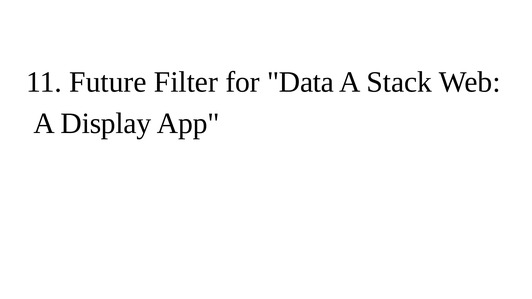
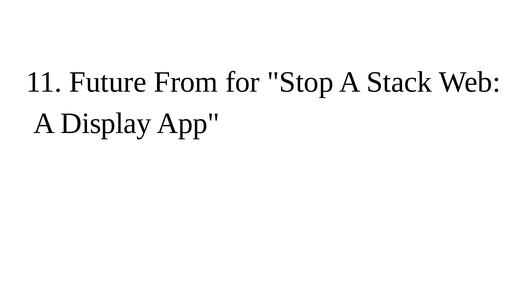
Filter: Filter -> From
Data: Data -> Stop
